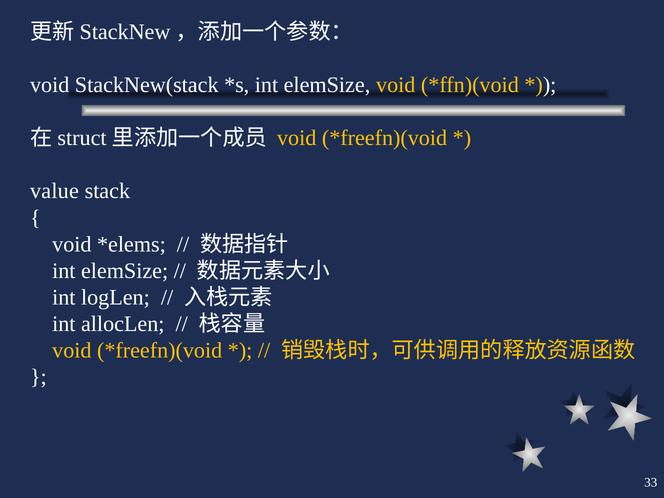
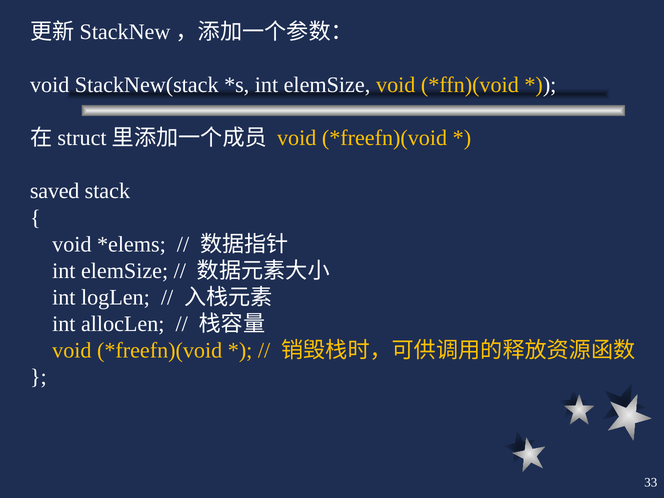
value: value -> saved
